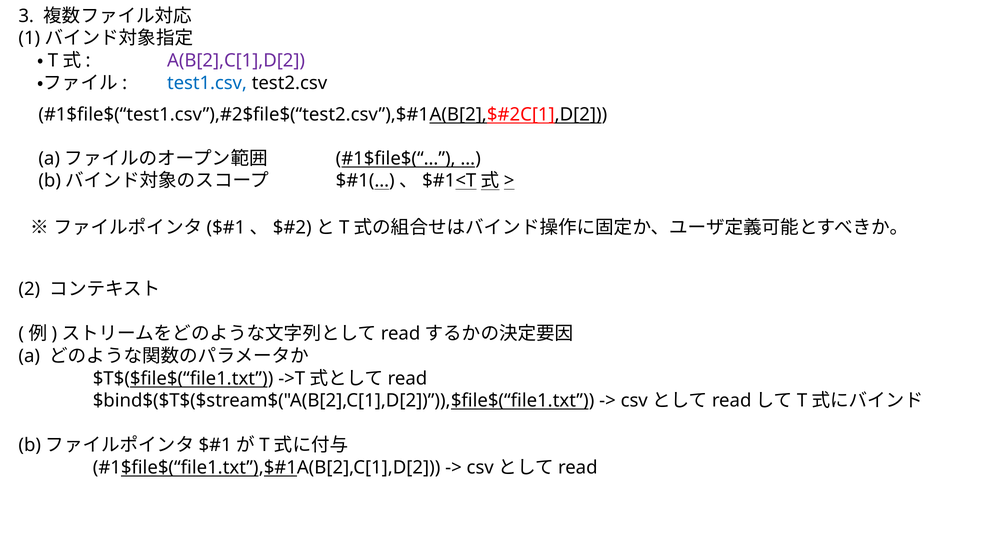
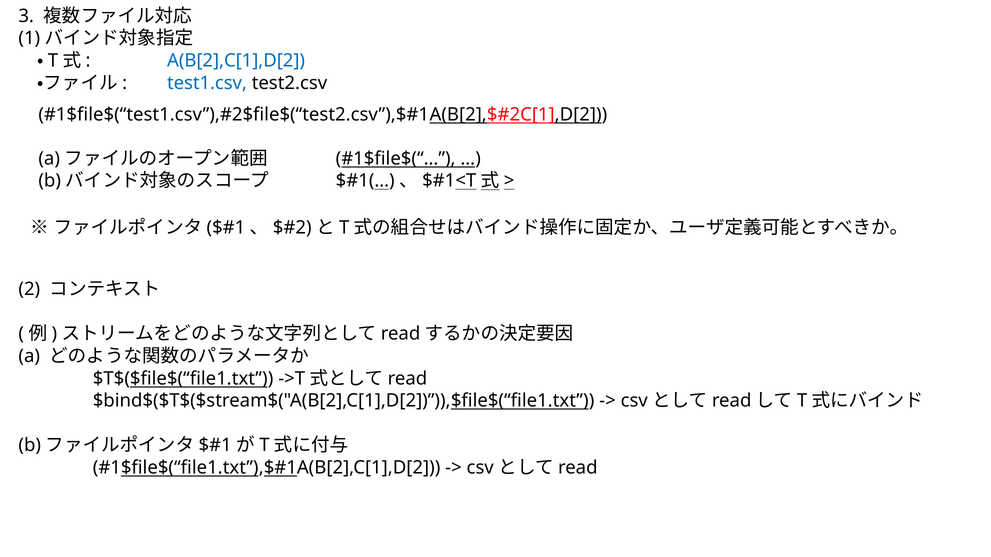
A(B[2],C[1],D[2 colour: purple -> blue
